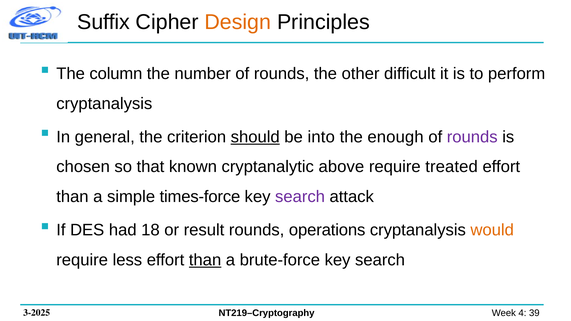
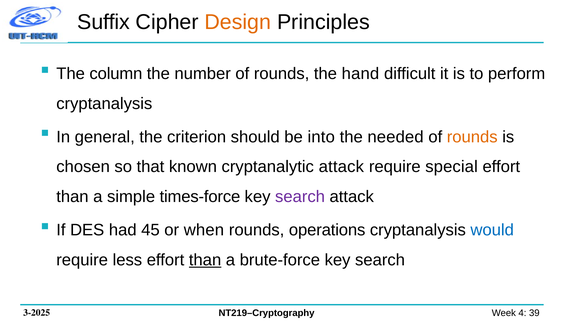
other: other -> hand
should underline: present -> none
enough: enough -> needed
rounds at (472, 137) colour: purple -> orange
cryptanalytic above: above -> attack
treated: treated -> special
18: 18 -> 45
result: result -> when
would colour: orange -> blue
